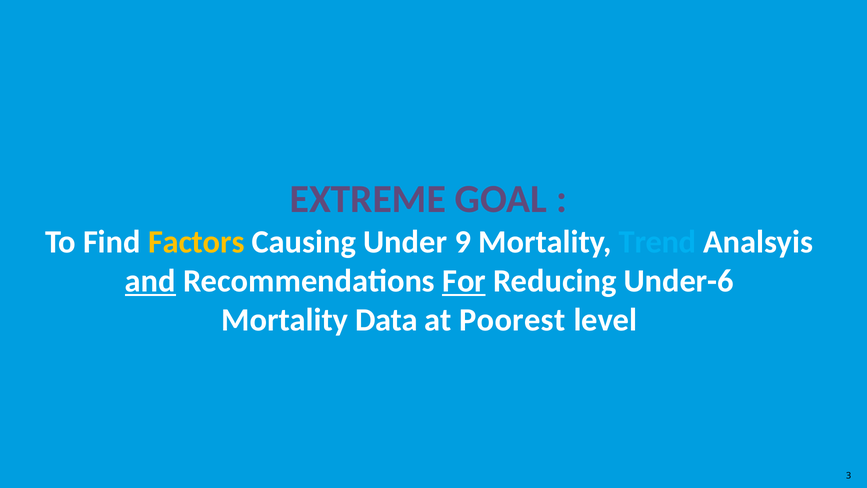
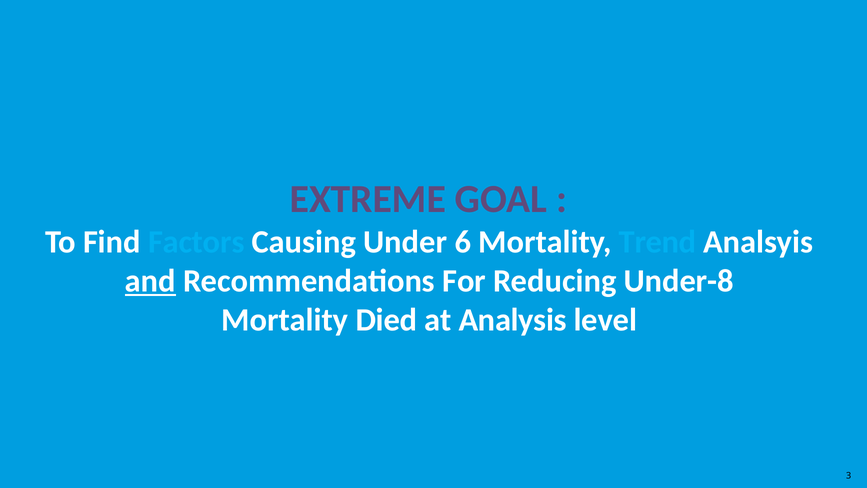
Factors colour: yellow -> light blue
9: 9 -> 6
For underline: present -> none
Under-6: Under-6 -> Under-8
Data: Data -> Died
Poorest: Poorest -> Analysis
